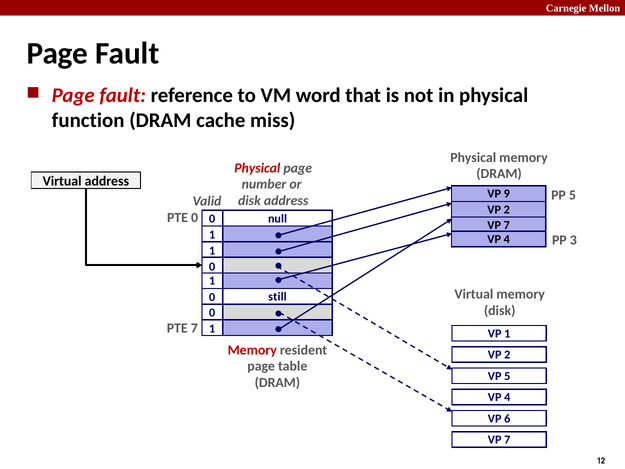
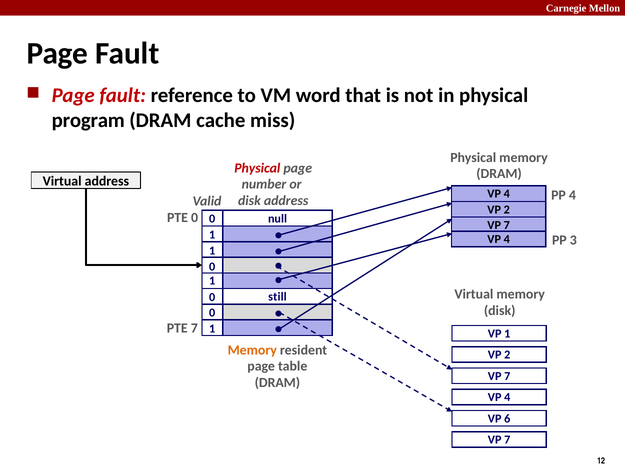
function: function -> program
9 at (507, 194): 9 -> 4
PP 5: 5 -> 4
Memory at (252, 350) colour: red -> orange
5 at (507, 376): 5 -> 7
